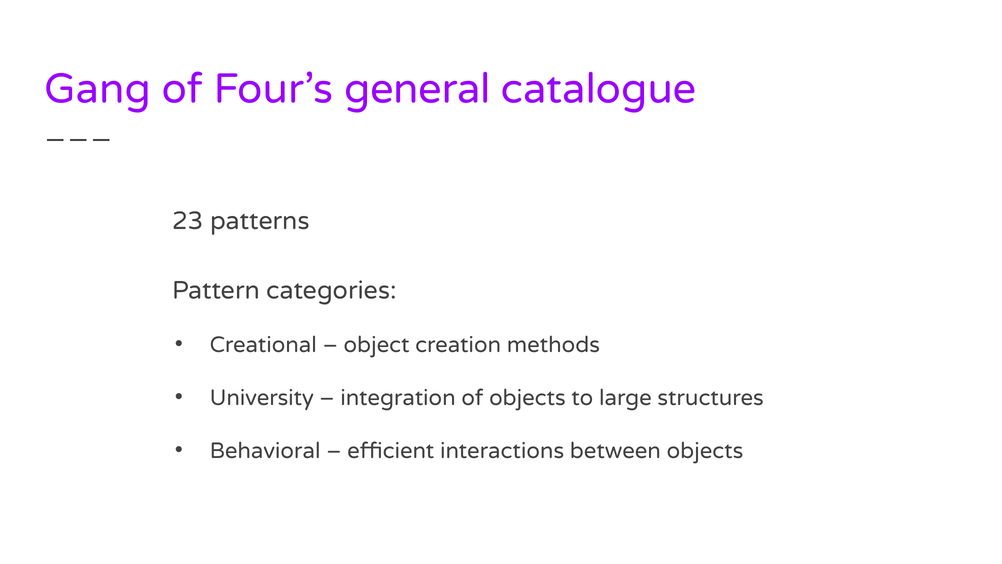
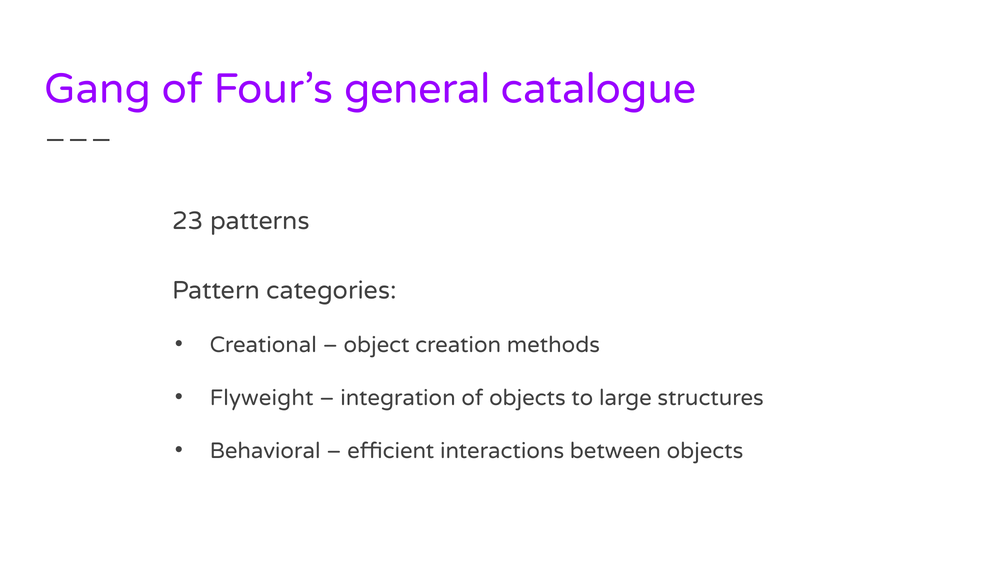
University: University -> Flyweight
